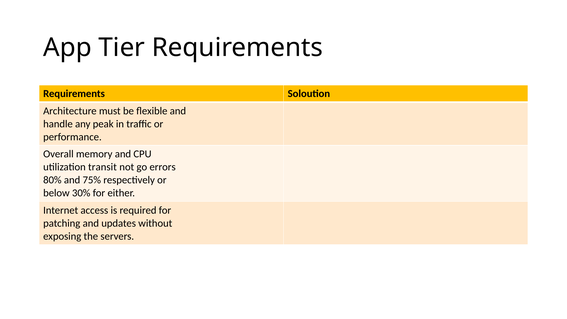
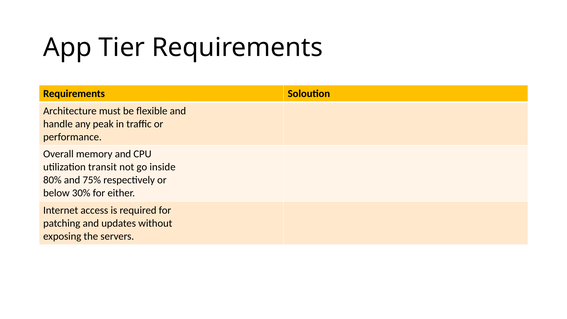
errors: errors -> inside
